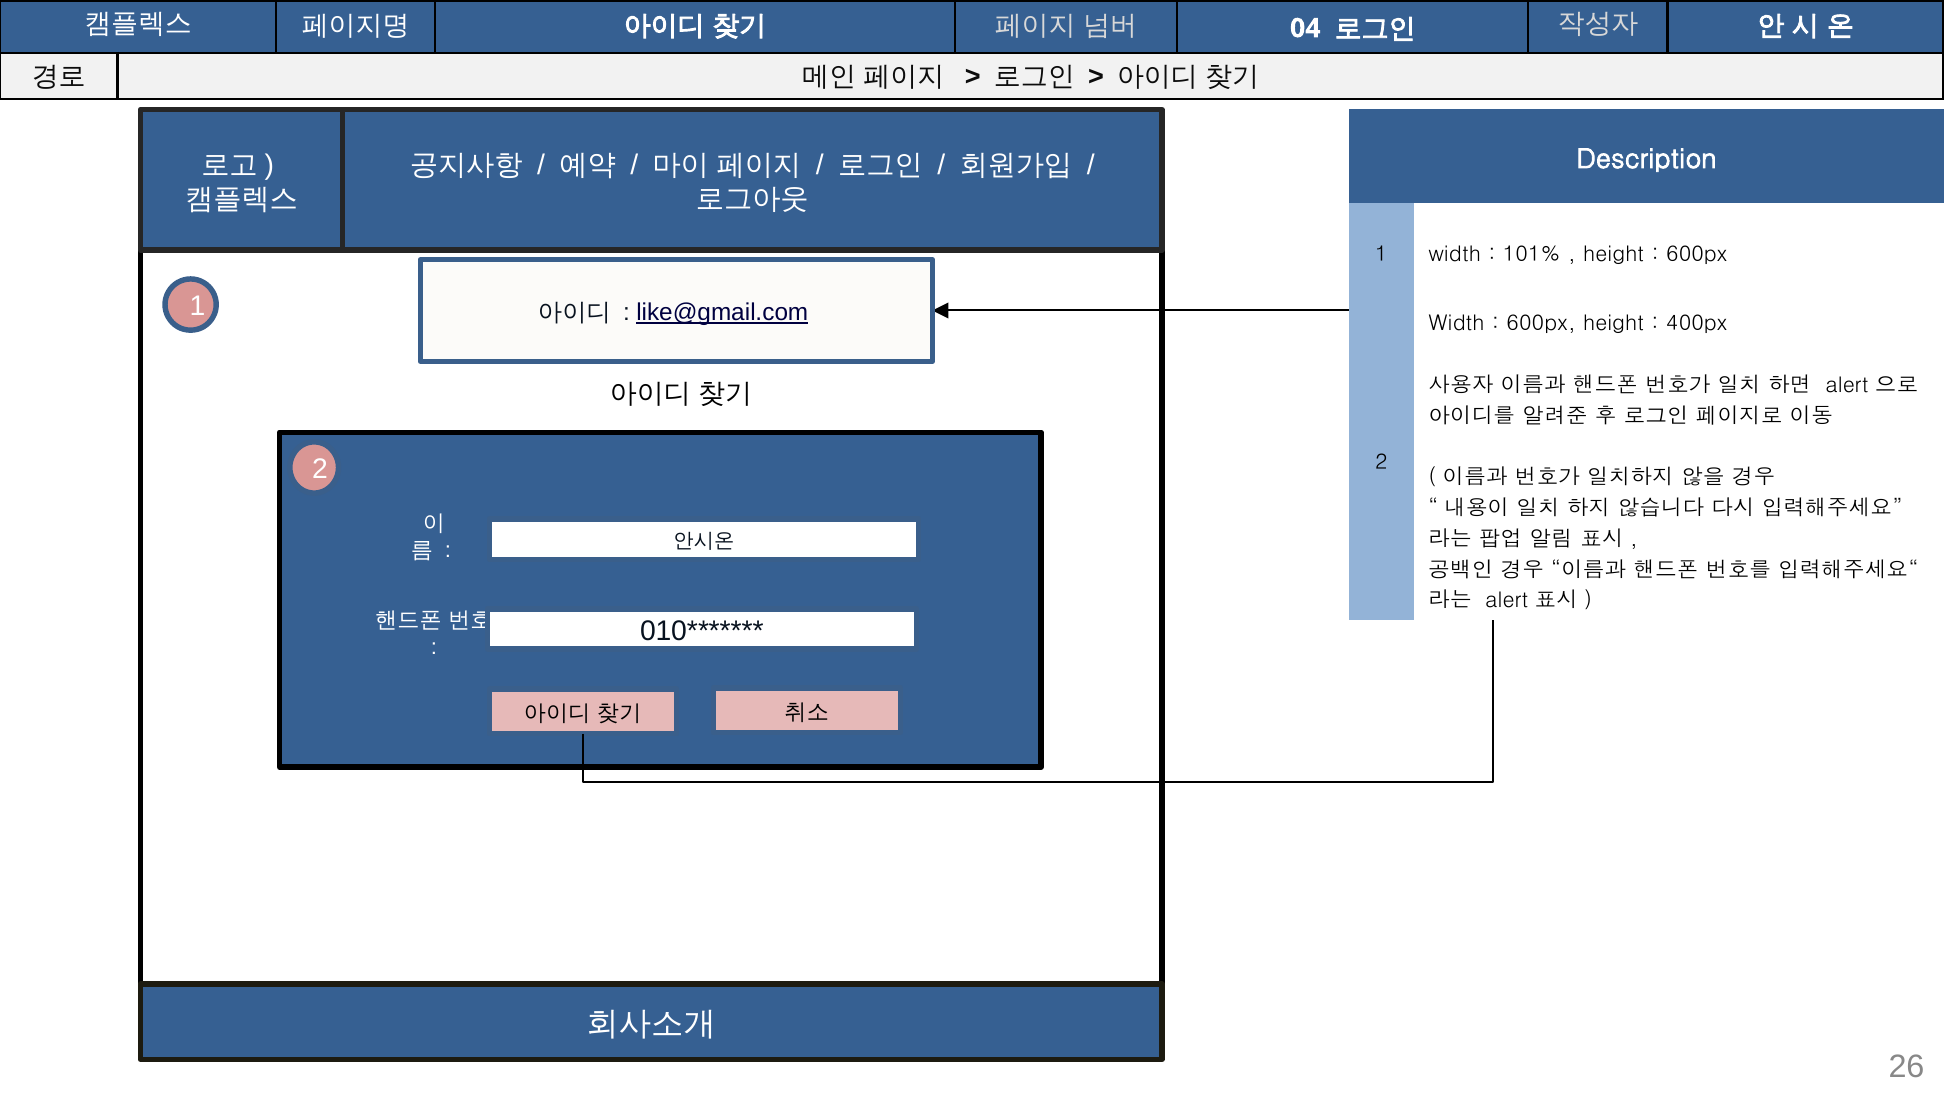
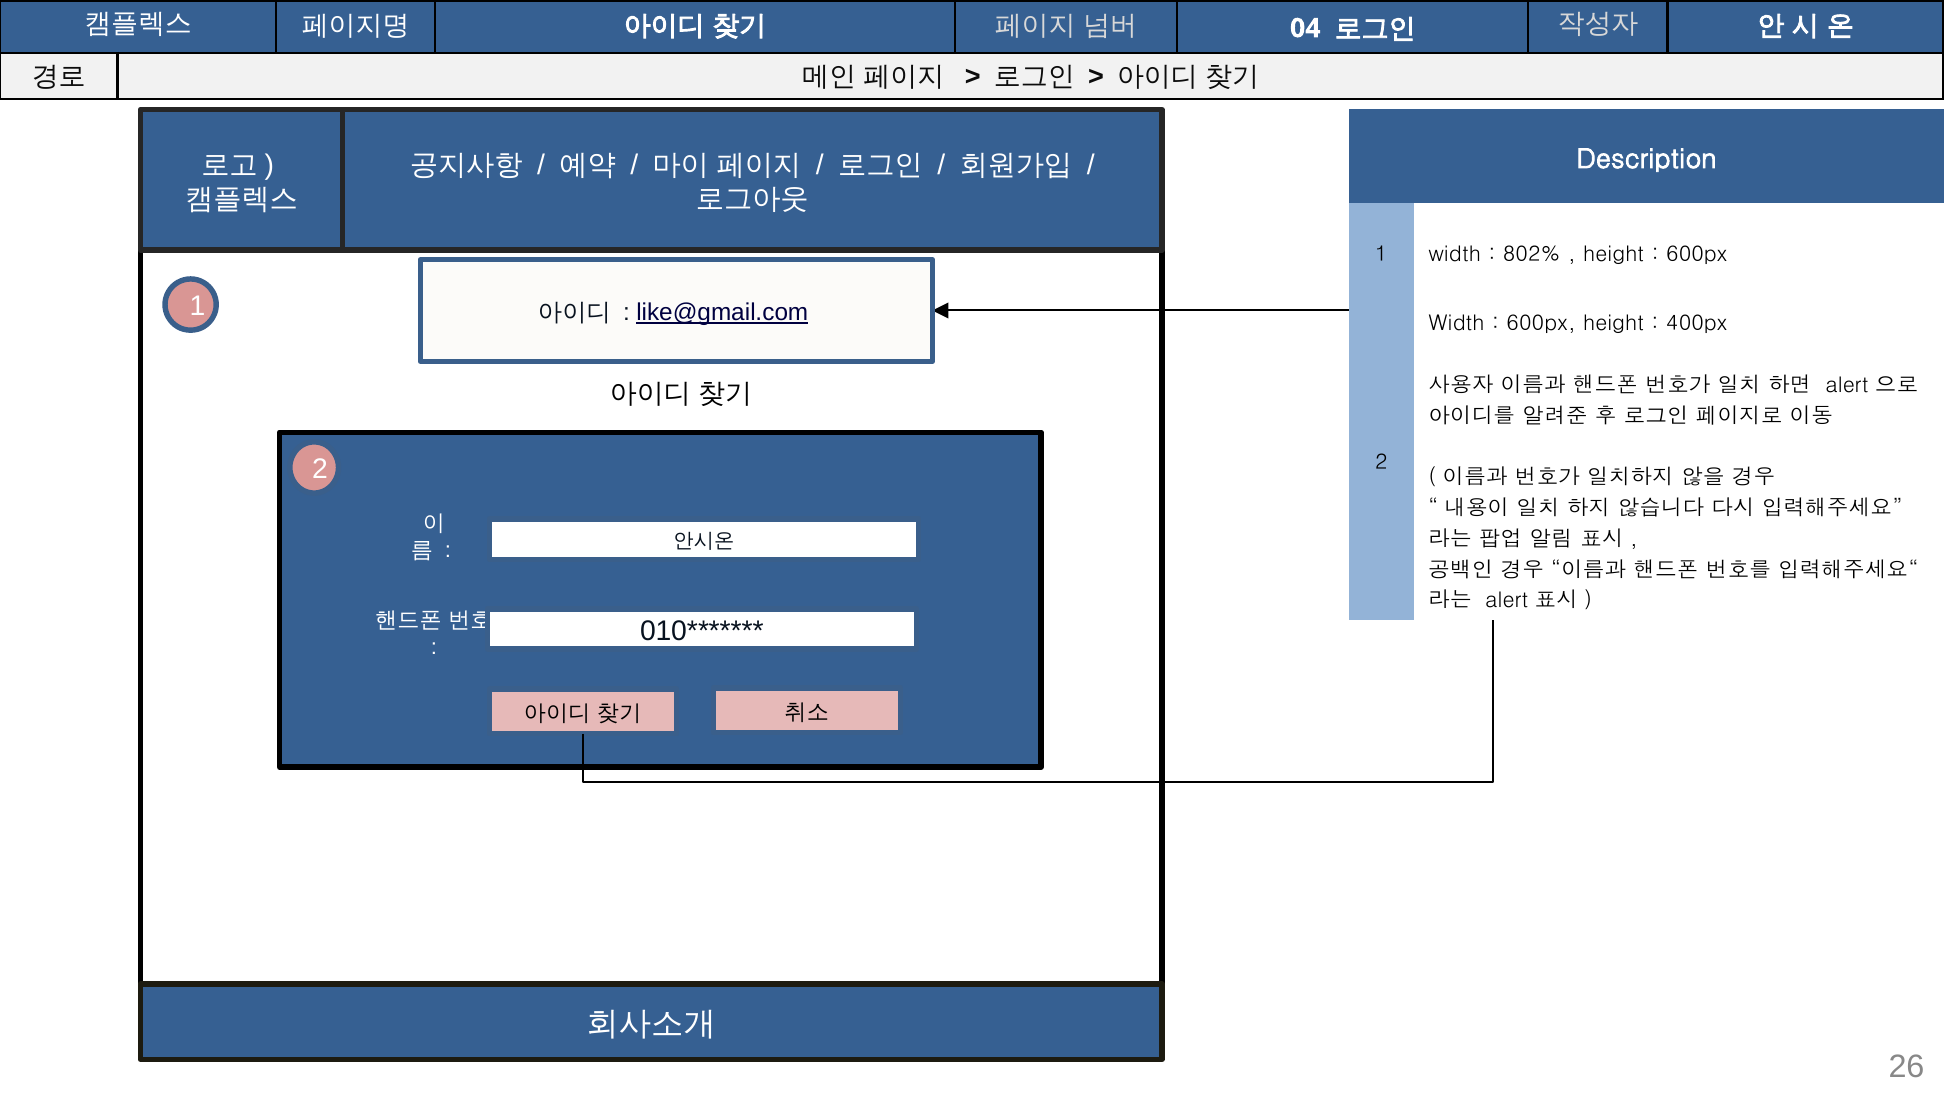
101%: 101% -> 802%
